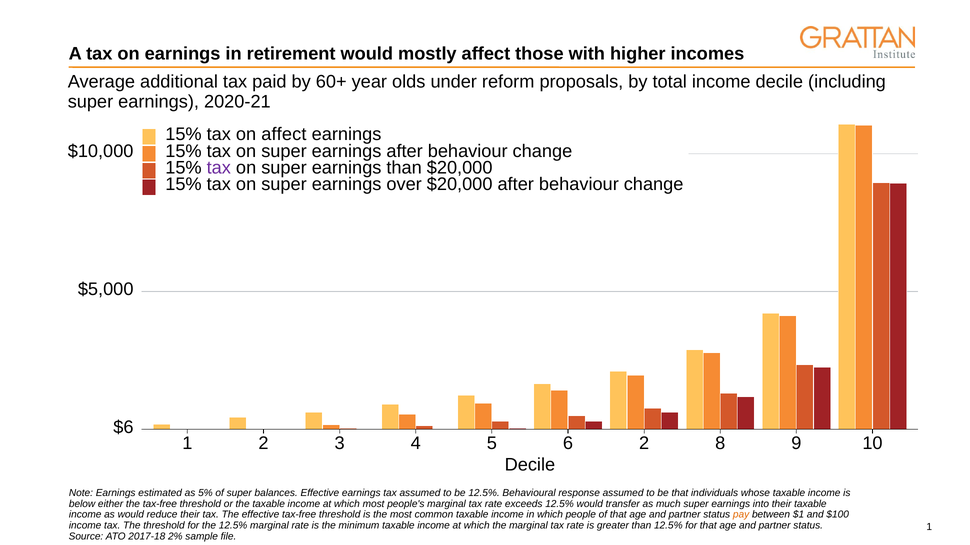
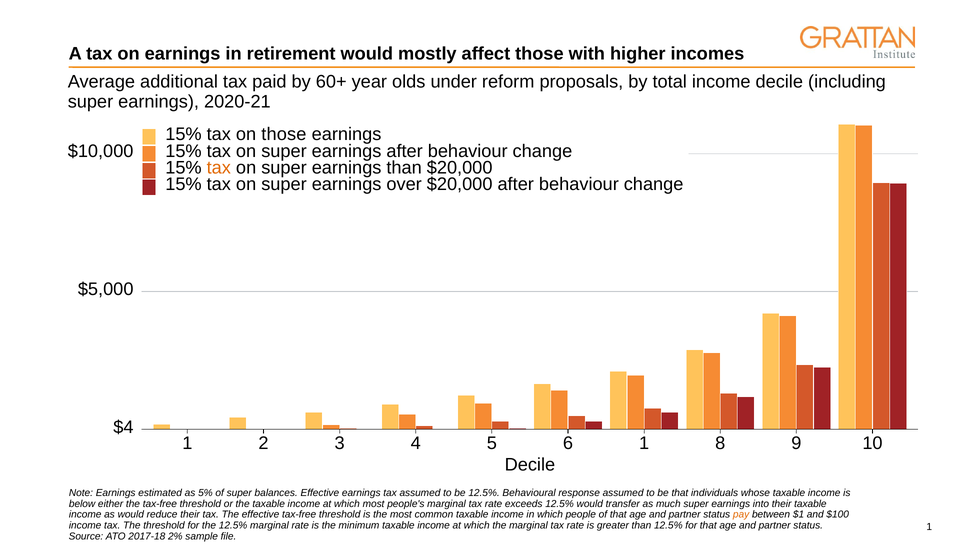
on affect: affect -> those
tax at (219, 168) colour: purple -> orange
$6: $6 -> $4
6 2: 2 -> 1
